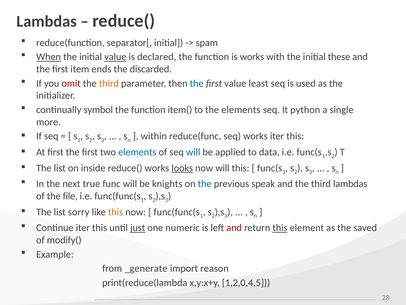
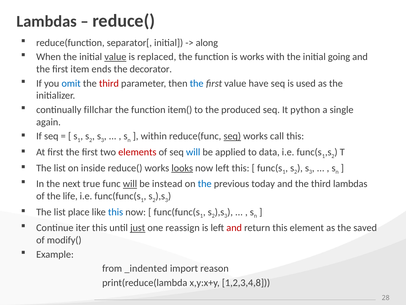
spam: spam -> along
When underline: present -> none
declared: declared -> replaced
these: these -> going
discarded: discarded -> decorator
omit colour: red -> blue
third at (109, 83) colour: orange -> red
least: least -> have
symbol: symbol -> fillchar
the elements: elements -> produced
more: more -> again
seq at (232, 136) underline: none -> present
works iter: iter -> call
elements at (137, 152) colour: blue -> red
now will: will -> left
will at (130, 184) underline: none -> present
knights: knights -> instead
speak: speak -> today
file: file -> life
sorry: sorry -> place
this at (116, 212) colour: orange -> blue
numeric: numeric -> reassign
this at (280, 228) underline: present -> none
_generate: _generate -> _indented
1,2,0,4,5: 1,2,0,4,5 -> 1,2,3,4,8
